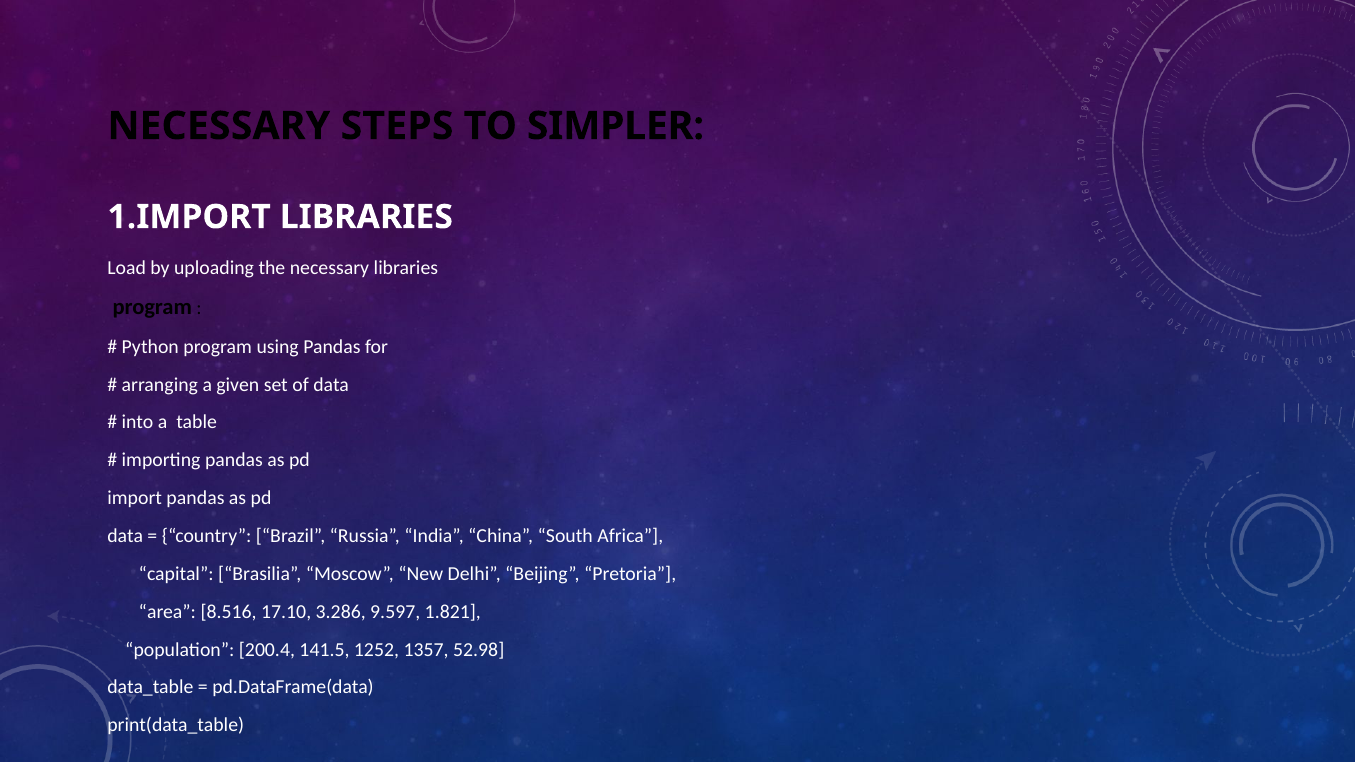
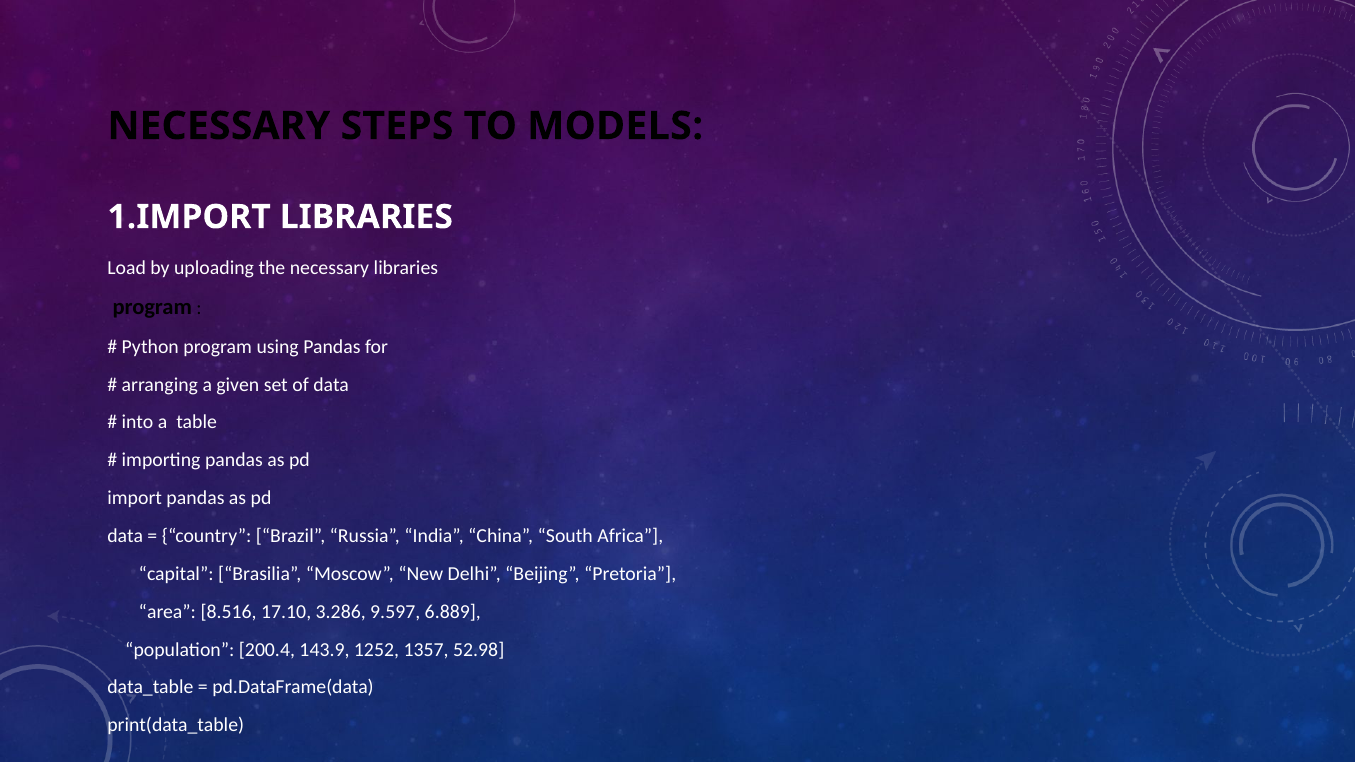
SIMPLER: SIMPLER -> MODELS
1.821: 1.821 -> 6.889
141.5: 141.5 -> 143.9
